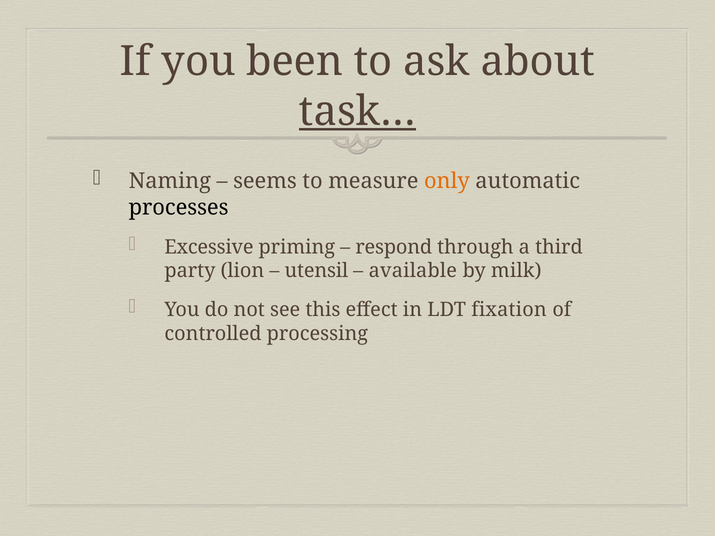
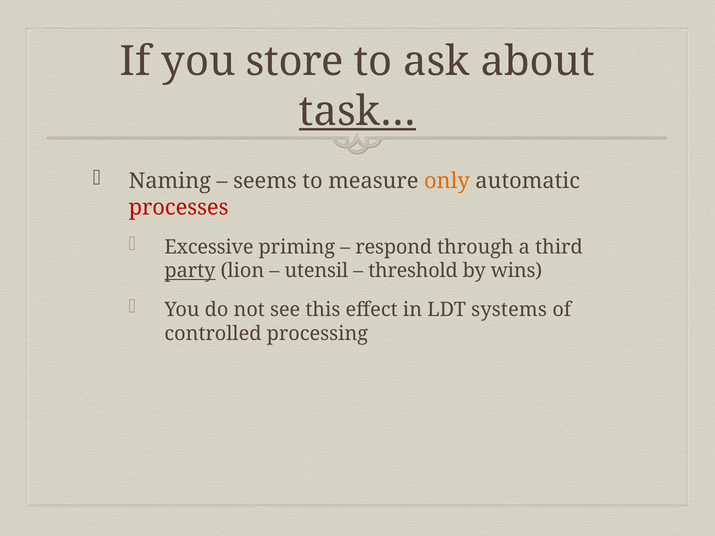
been: been -> store
processes colour: black -> red
party underline: none -> present
available: available -> threshold
milk: milk -> wins
fixation: fixation -> systems
